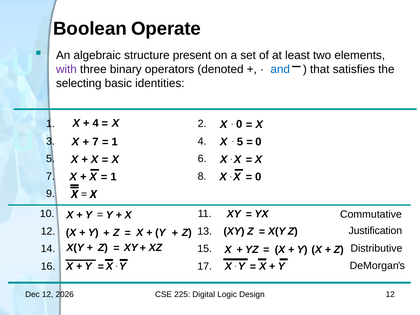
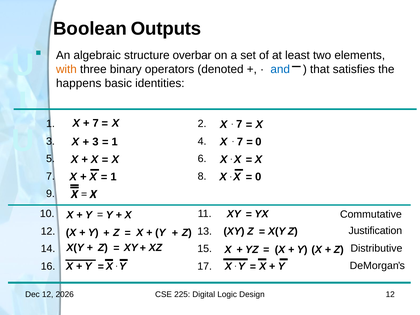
Operate: Operate -> Outputs
present: present -> overbar
with colour: purple -> orange
selecting: selecting -> happens
4 at (96, 123): 4 -> 7
0 at (239, 124): 0 -> 7
X 7: 7 -> 3
5 at (240, 142): 5 -> 7
